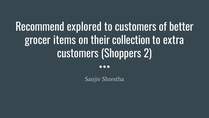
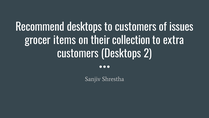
Recommend explored: explored -> desktops
better: better -> issues
customers Shoppers: Shoppers -> Desktops
